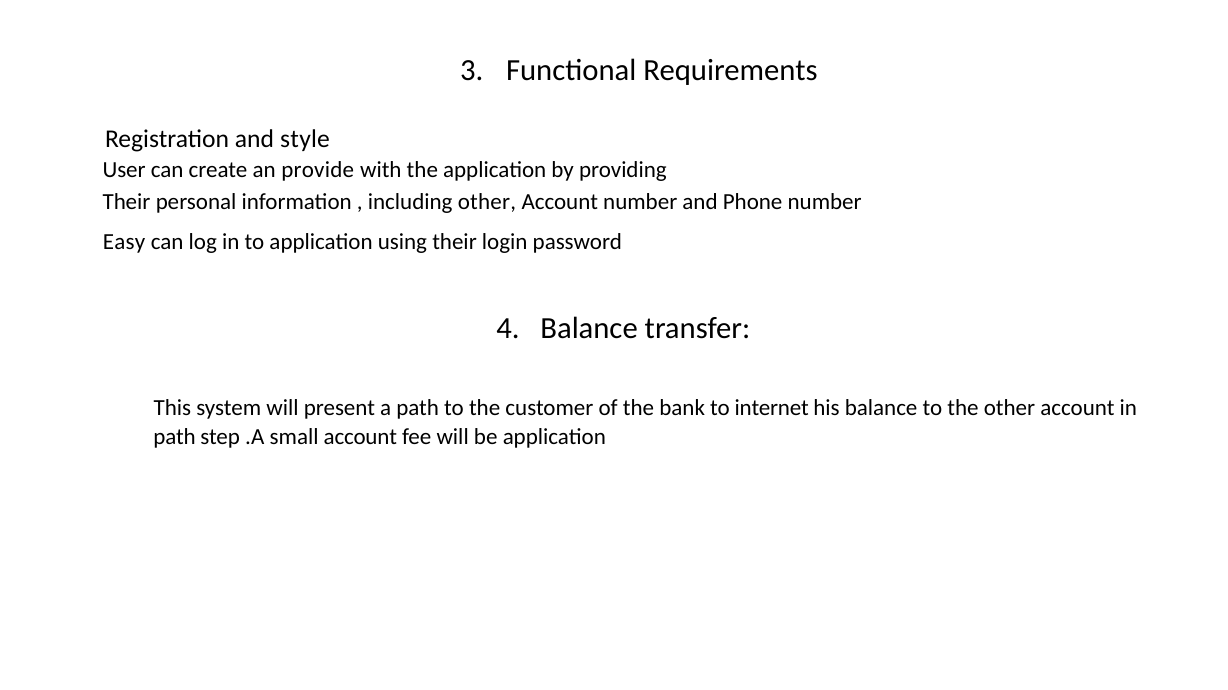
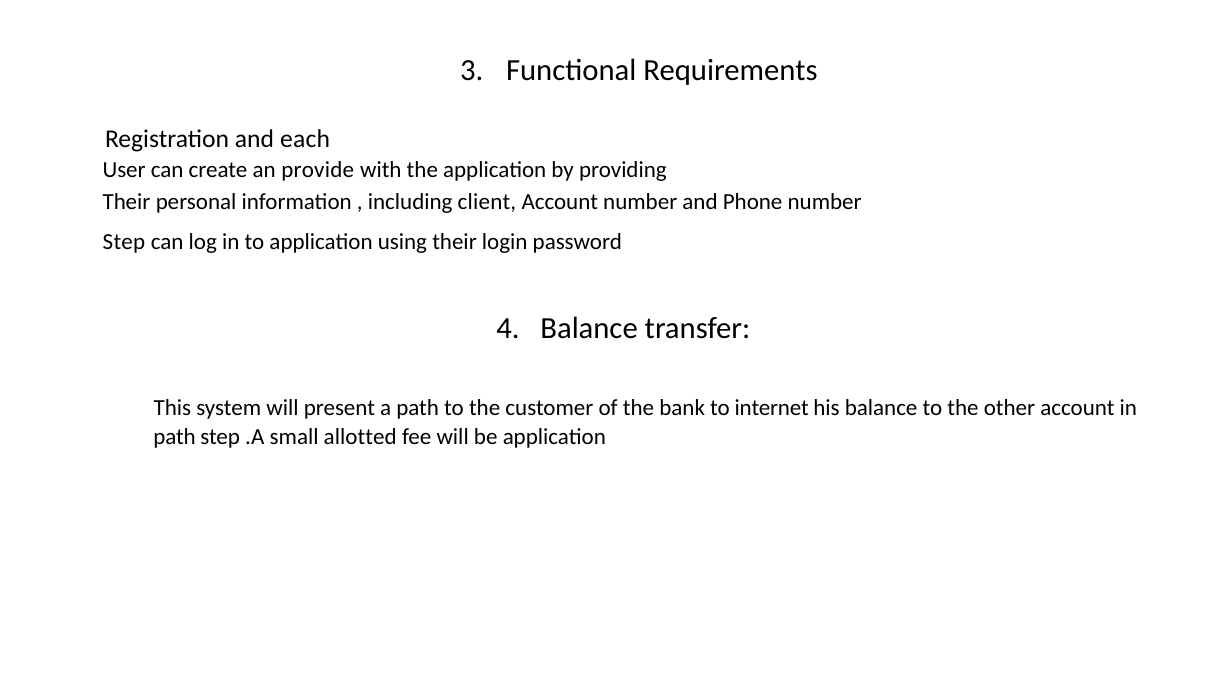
style: style -> each
including other: other -> client
Easy at (124, 242): Easy -> Step
small account: account -> allotted
